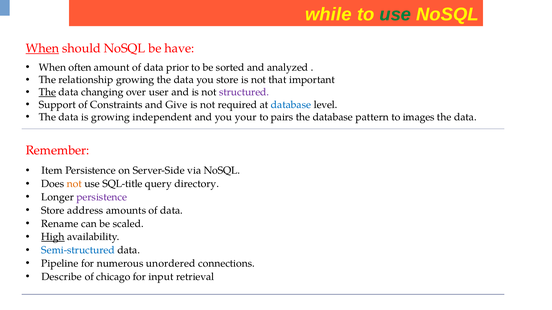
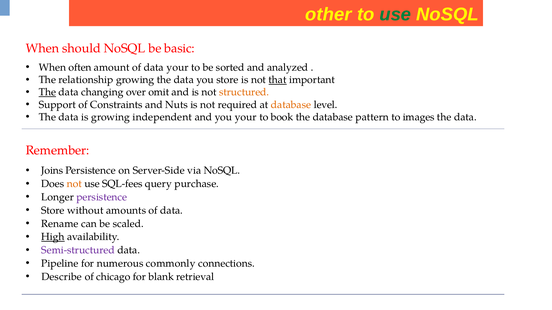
while: while -> other
When at (42, 48) underline: present -> none
have: have -> basic
data prior: prior -> your
that underline: none -> present
user: user -> omit
structured colour: purple -> orange
Give: Give -> Nuts
database at (291, 105) colour: blue -> orange
pairs: pairs -> book
Item: Item -> Joins
SQL-title: SQL-title -> SQL-fees
directory: directory -> purchase
address: address -> without
Semi-structured colour: blue -> purple
unordered: unordered -> commonly
input: input -> blank
